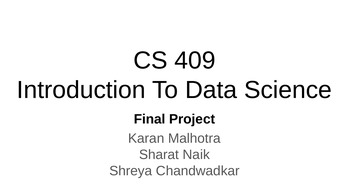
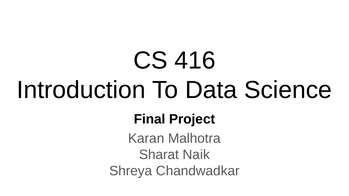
409: 409 -> 416
